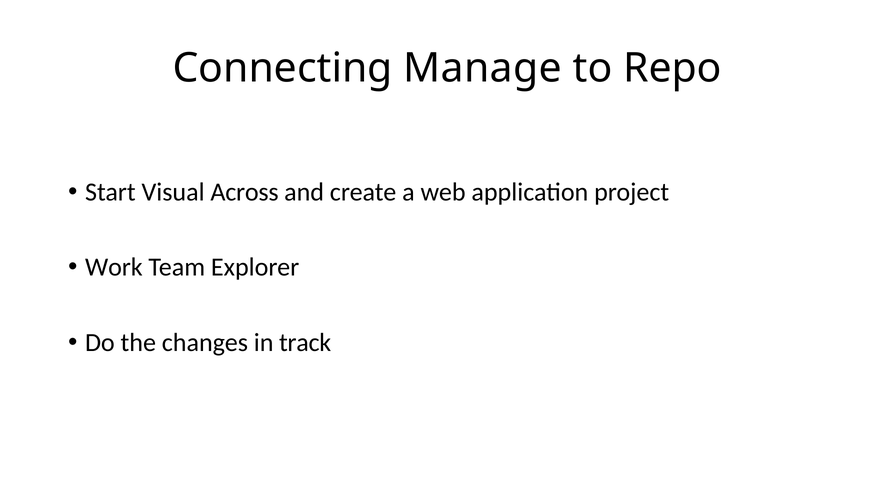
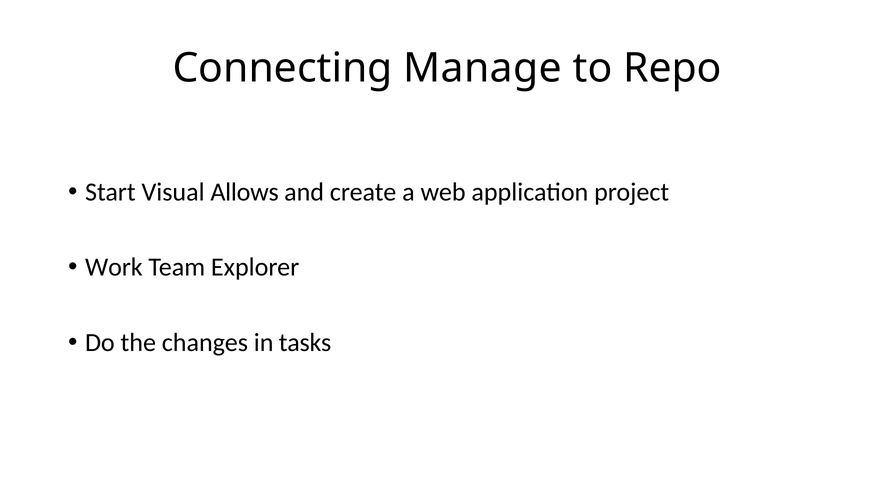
Across: Across -> Allows
track: track -> tasks
